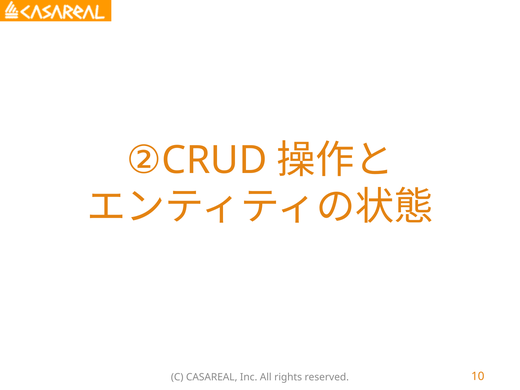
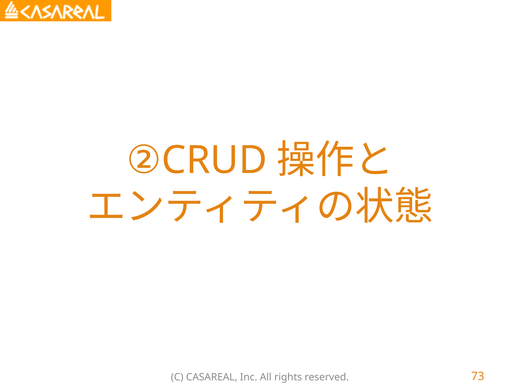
10: 10 -> 73
